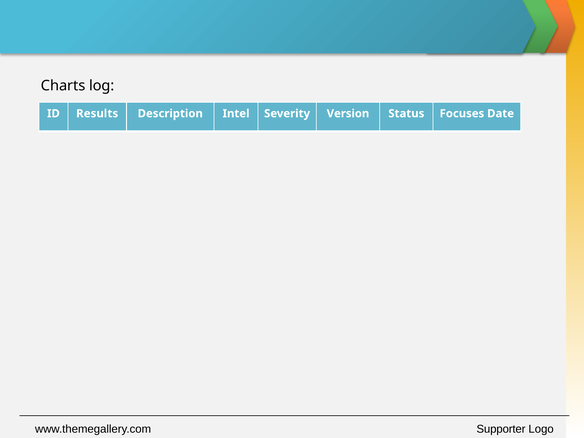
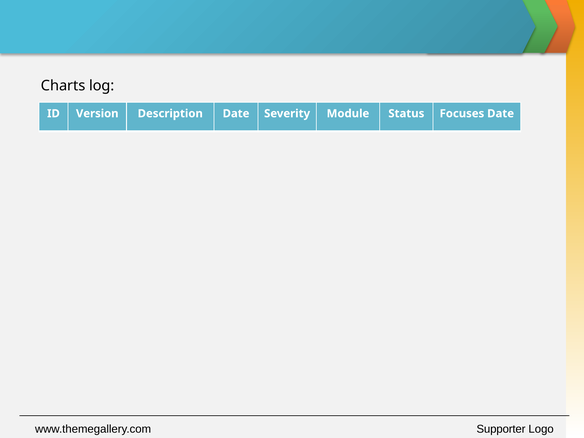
Results: Results -> Version
Description Intel: Intel -> Date
Version: Version -> Module
